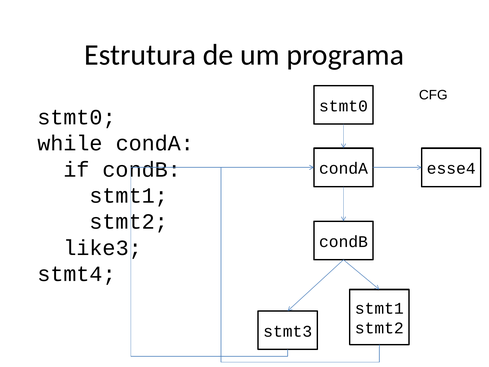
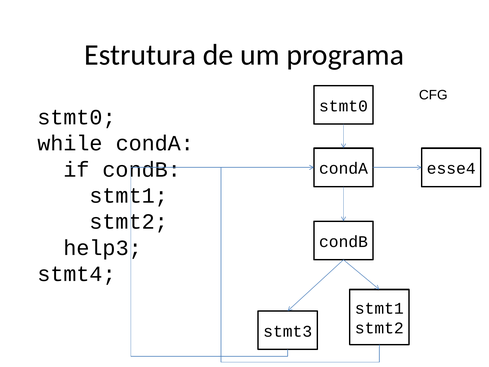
like3: like3 -> help3
